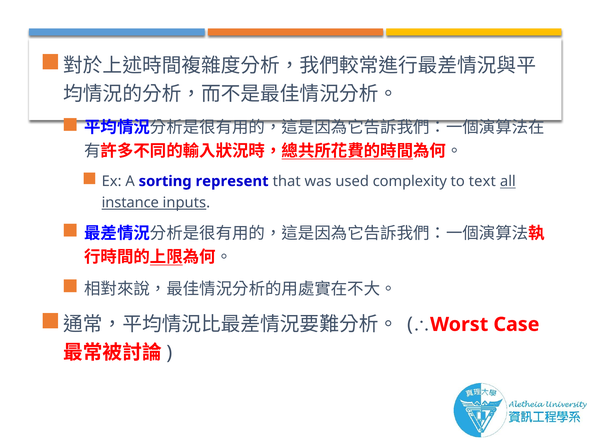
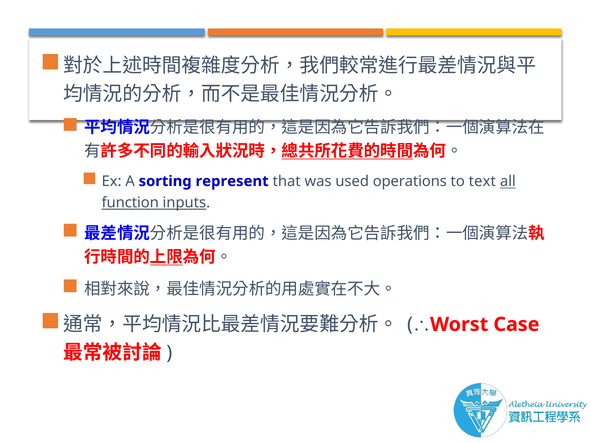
complexity: complexity -> operations
instance: instance -> function
